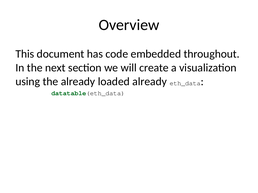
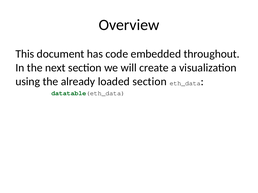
loaded already: already -> section
